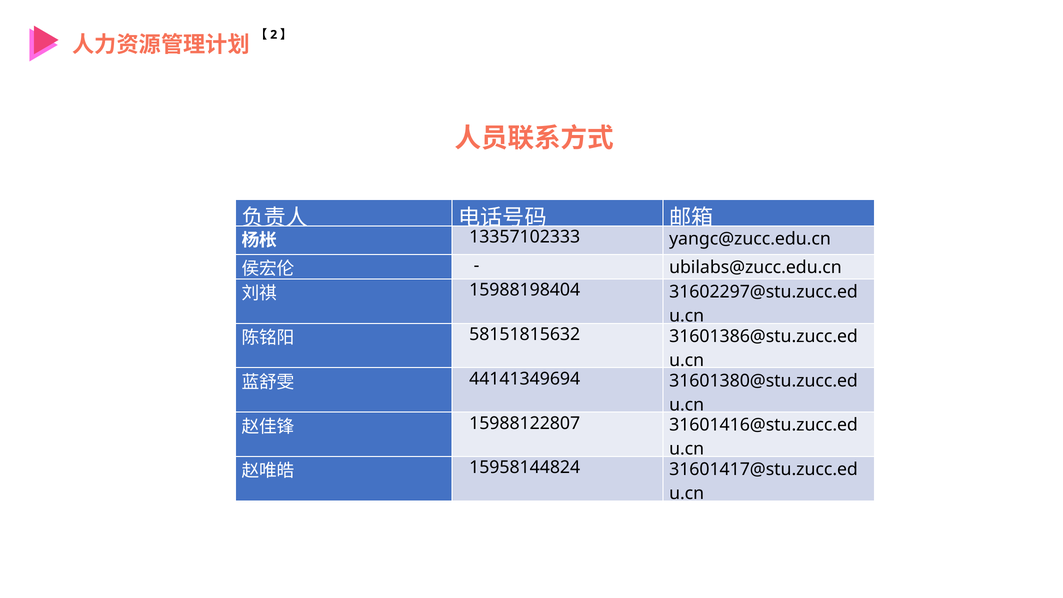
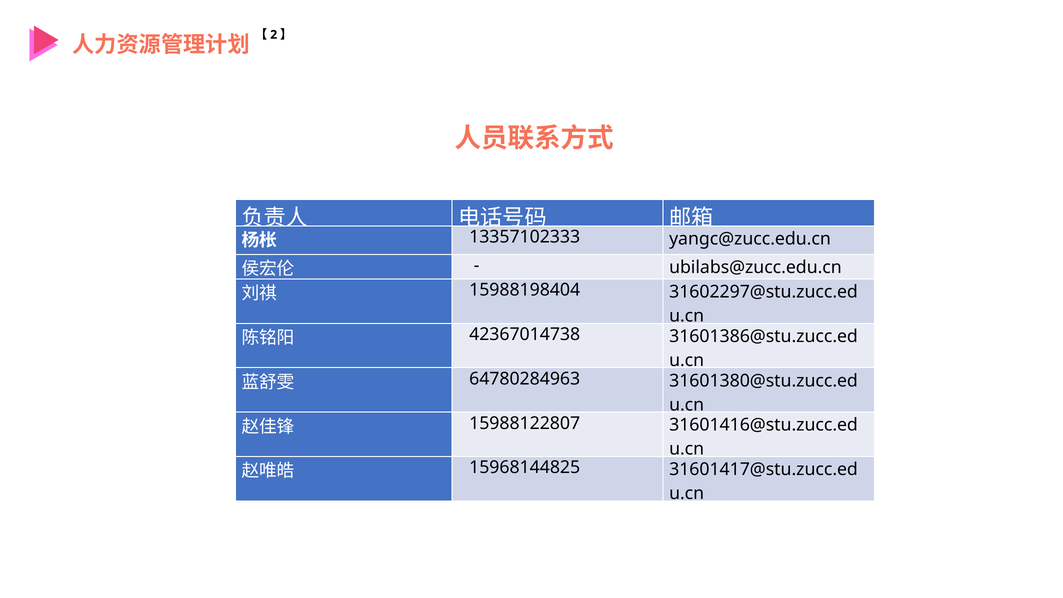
58151815632: 58151815632 -> 42367014738
44141349694: 44141349694 -> 64780284963
15958144824: 15958144824 -> 15968144825
